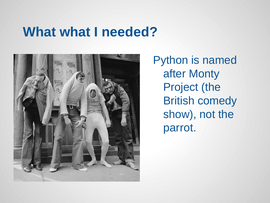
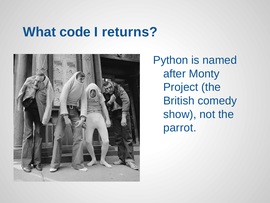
What what: what -> code
needed: needed -> returns
